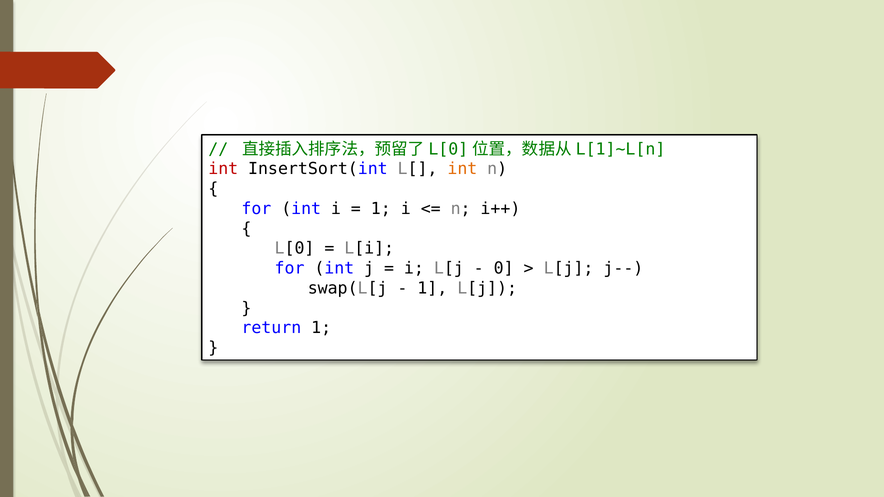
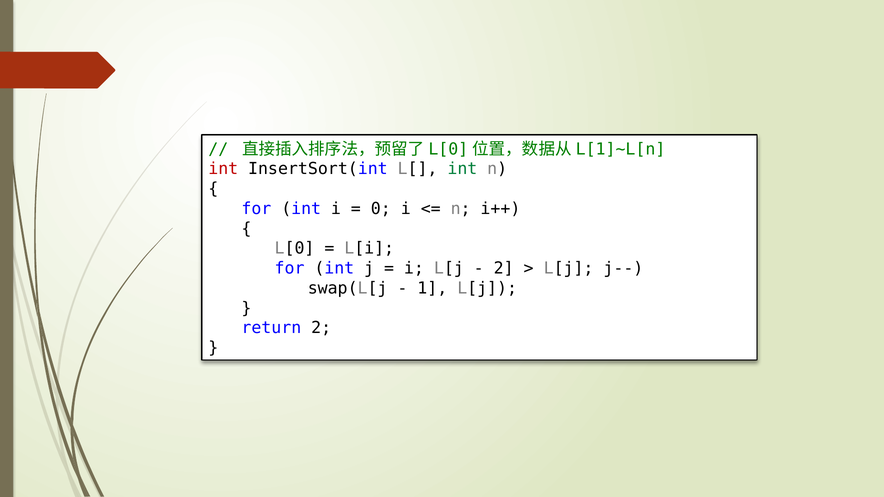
int at (462, 169) colour: orange -> green
1 at (381, 209): 1 -> 0
0 at (504, 268): 0 -> 2
return 1: 1 -> 2
